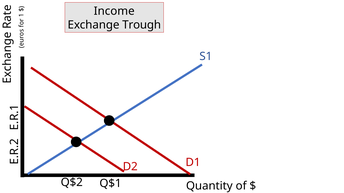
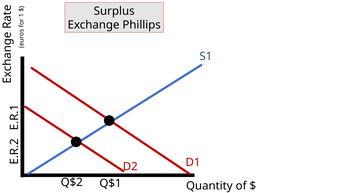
Income: Income -> Surplus
Trough: Trough -> Phillips
